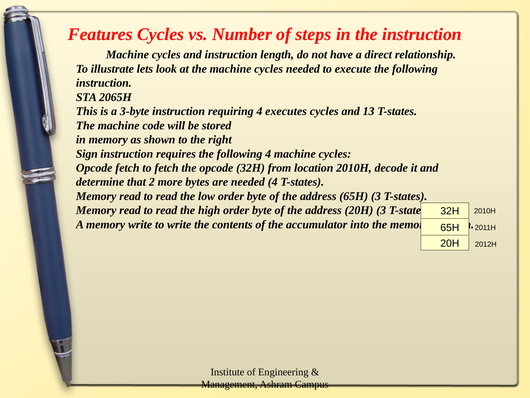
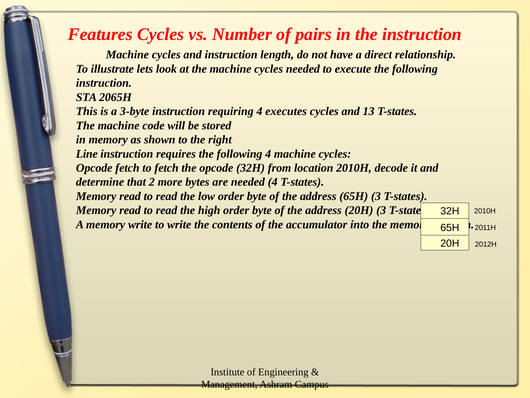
steps: steps -> pairs
Sign: Sign -> Line
